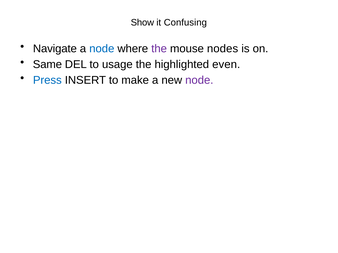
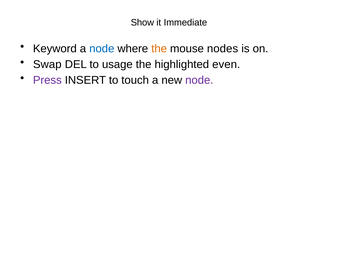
Confusing: Confusing -> Immediate
Navigate: Navigate -> Keyword
the at (159, 49) colour: purple -> orange
Same: Same -> Swap
Press colour: blue -> purple
make: make -> touch
